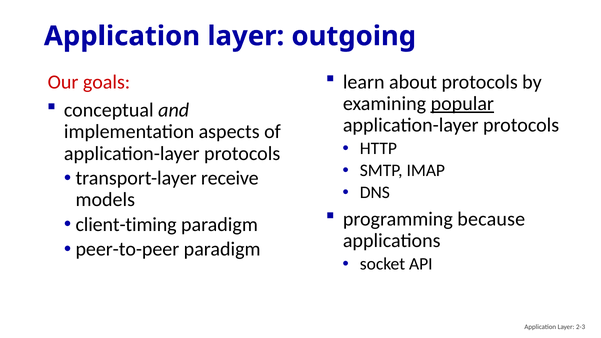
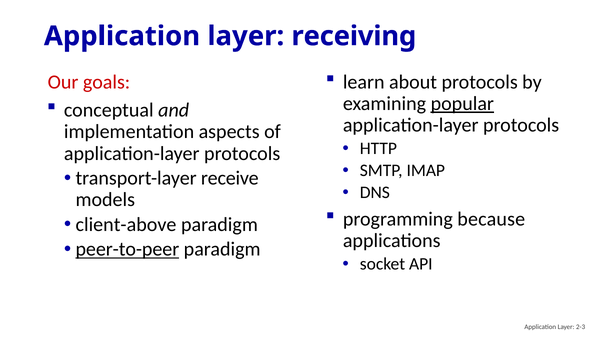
outgoing: outgoing -> receiving
client-timing: client-timing -> client-above
peer-to-peer underline: none -> present
